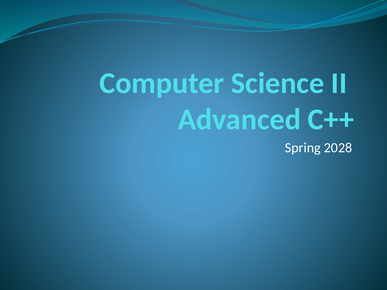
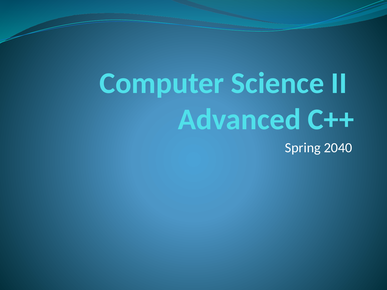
2028: 2028 -> 2040
